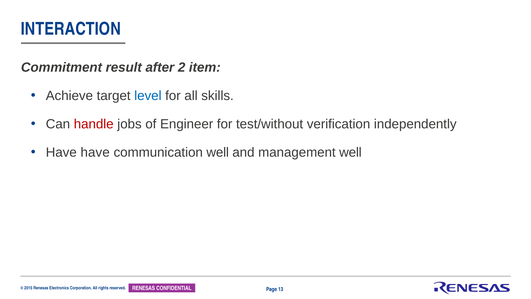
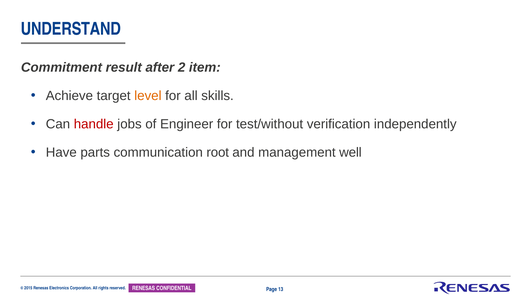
INTERACTION: INTERACTION -> UNDERSTAND
level colour: blue -> orange
Have have: have -> parts
communication well: well -> root
